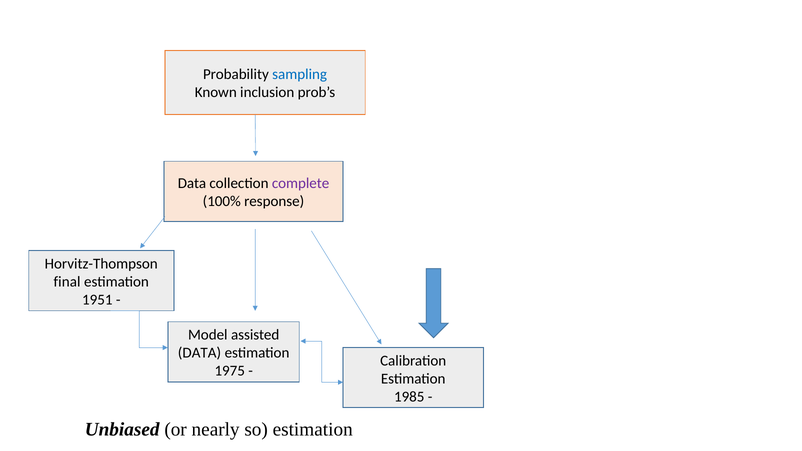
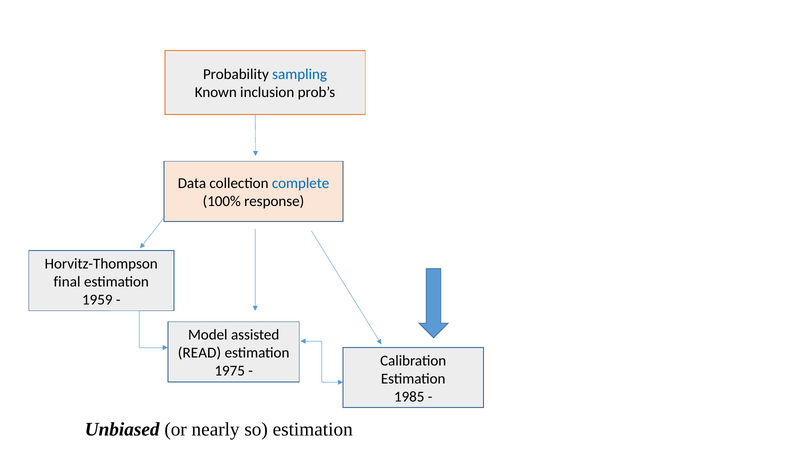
complete colour: purple -> blue
1951: 1951 -> 1959
DATA at (200, 353): DATA -> READ
